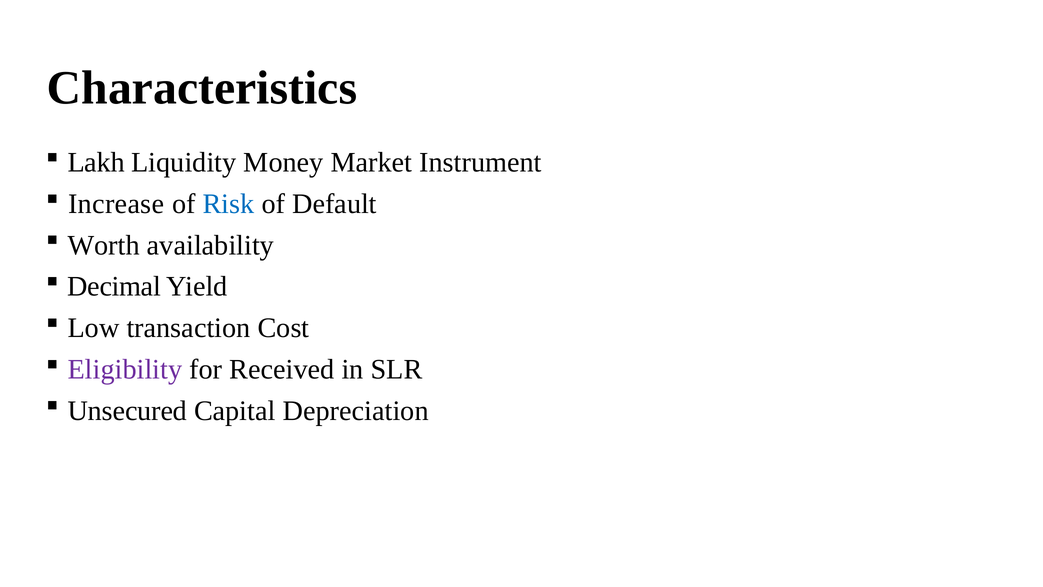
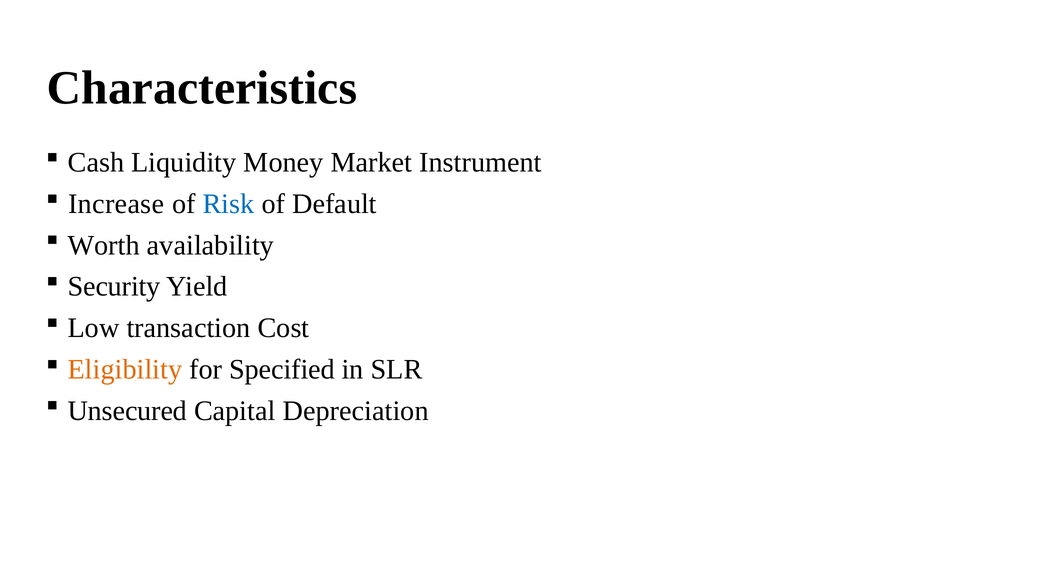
Lakh: Lakh -> Cash
Decimal: Decimal -> Security
Eligibility colour: purple -> orange
Received: Received -> Specified
